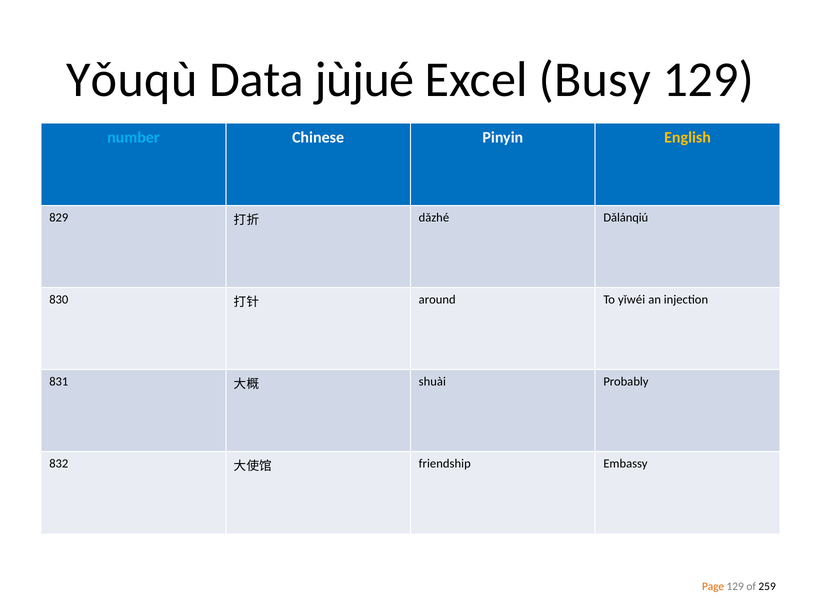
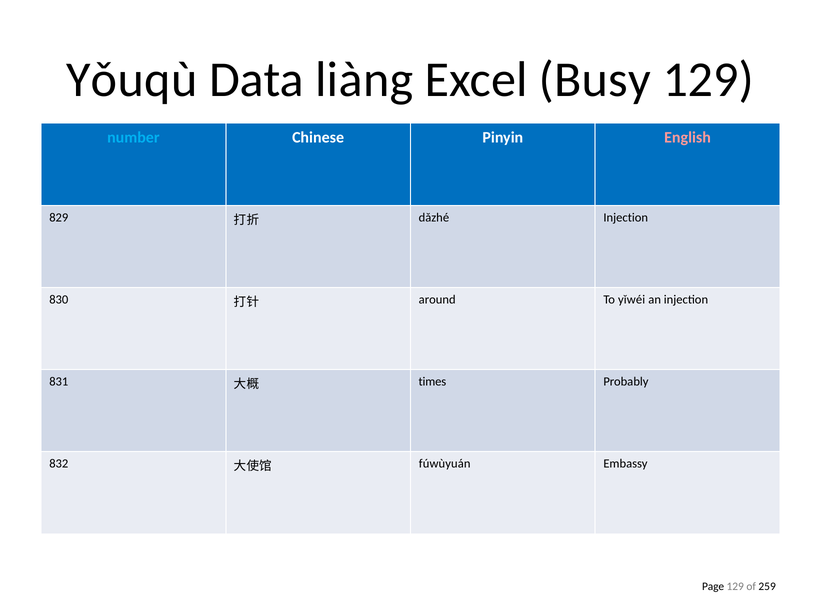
jùjué: jùjué -> liàng
English colour: yellow -> pink
dǎzhé Dǎlánqiú: Dǎlánqiú -> Injection
shuài: shuài -> times
friendship: friendship -> fúwùyuán
Page colour: orange -> black
